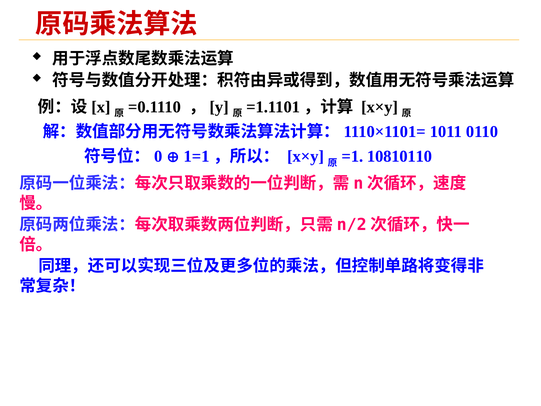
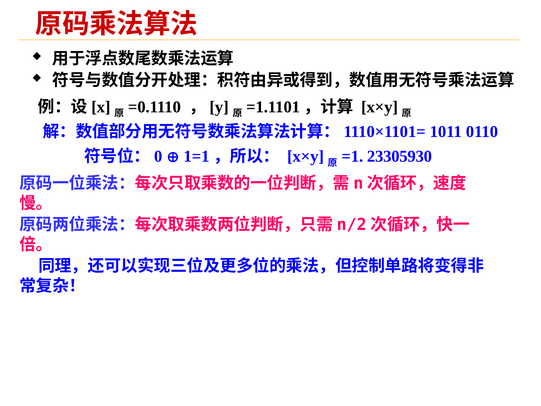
10810110: 10810110 -> 23305930
